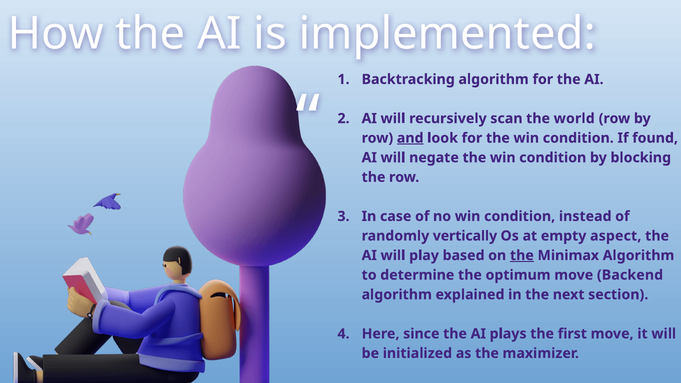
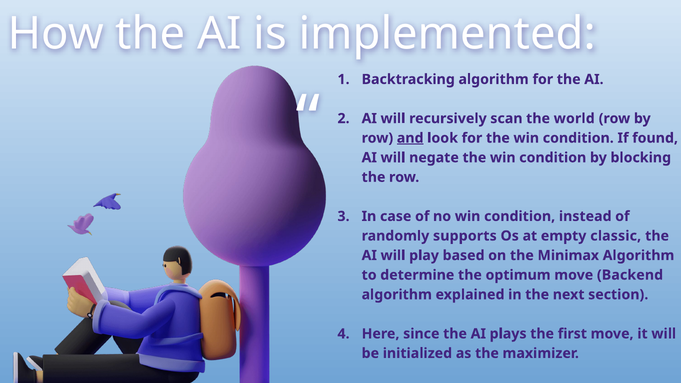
vertically: vertically -> supports
aspect: aspect -> classic
the at (522, 255) underline: present -> none
